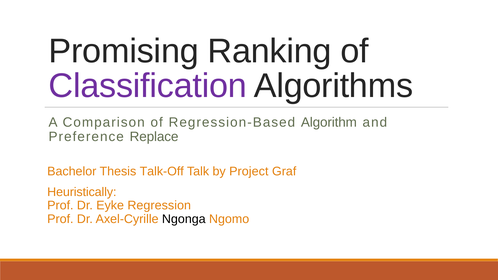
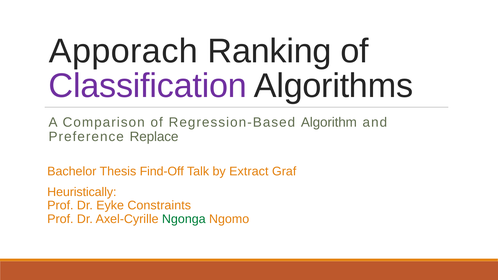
Promising: Promising -> Apporach
Talk-Off: Talk-Off -> Find-Off
Project: Project -> Extract
Regression: Regression -> Constraints
Ngonga colour: black -> green
